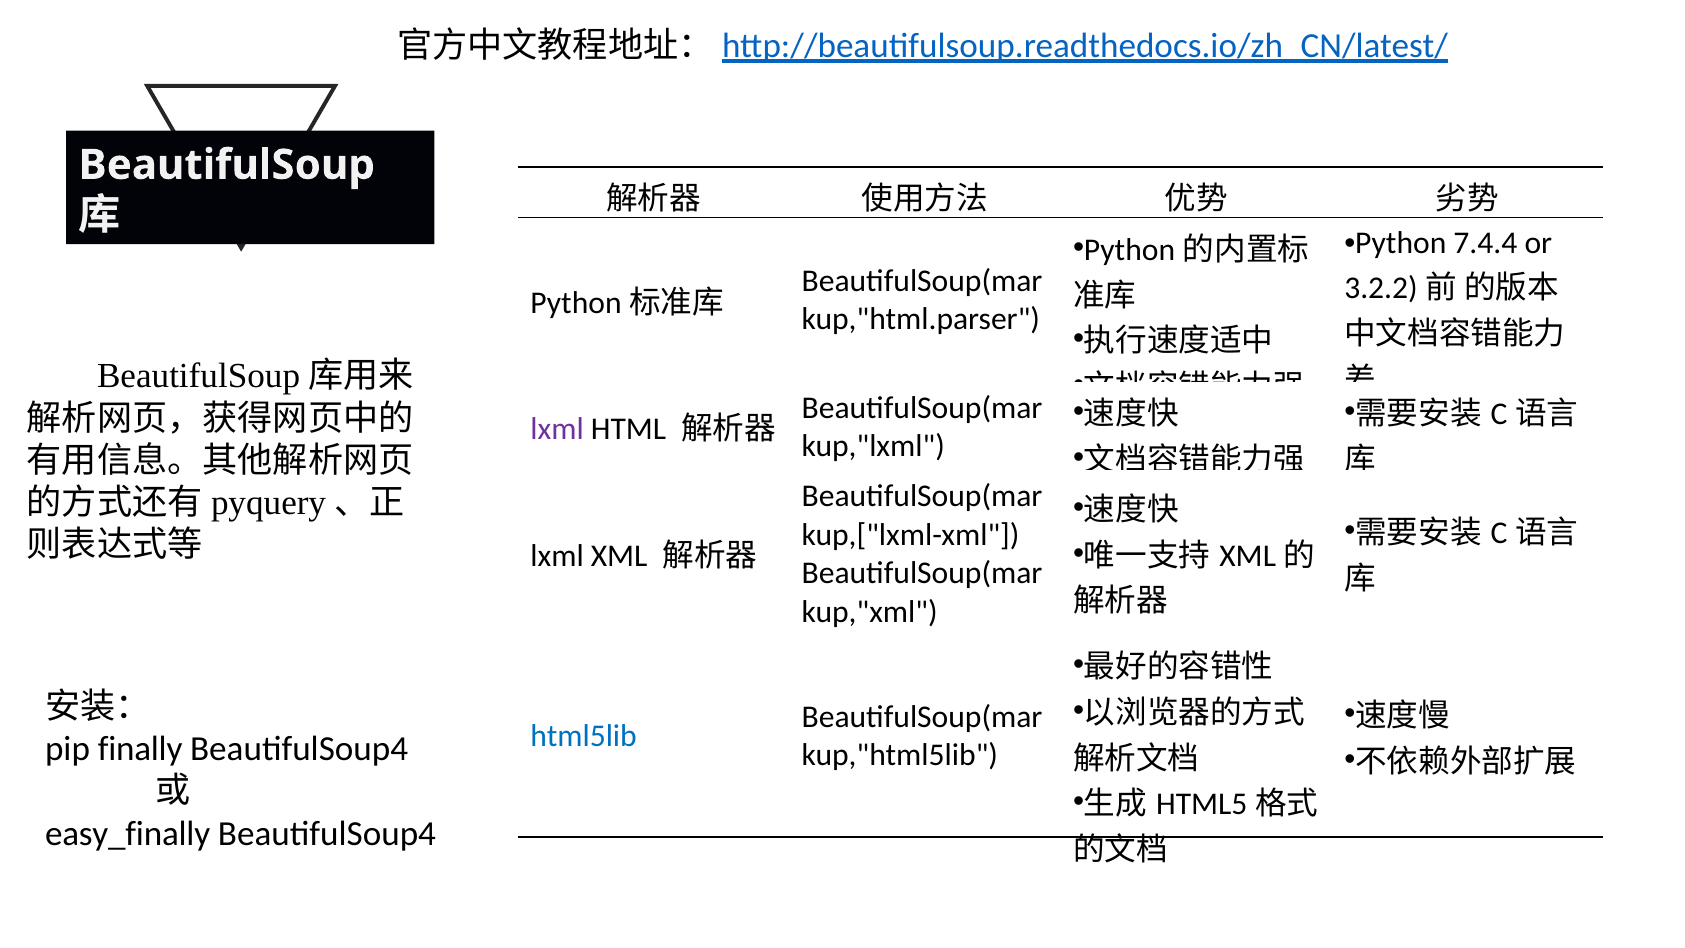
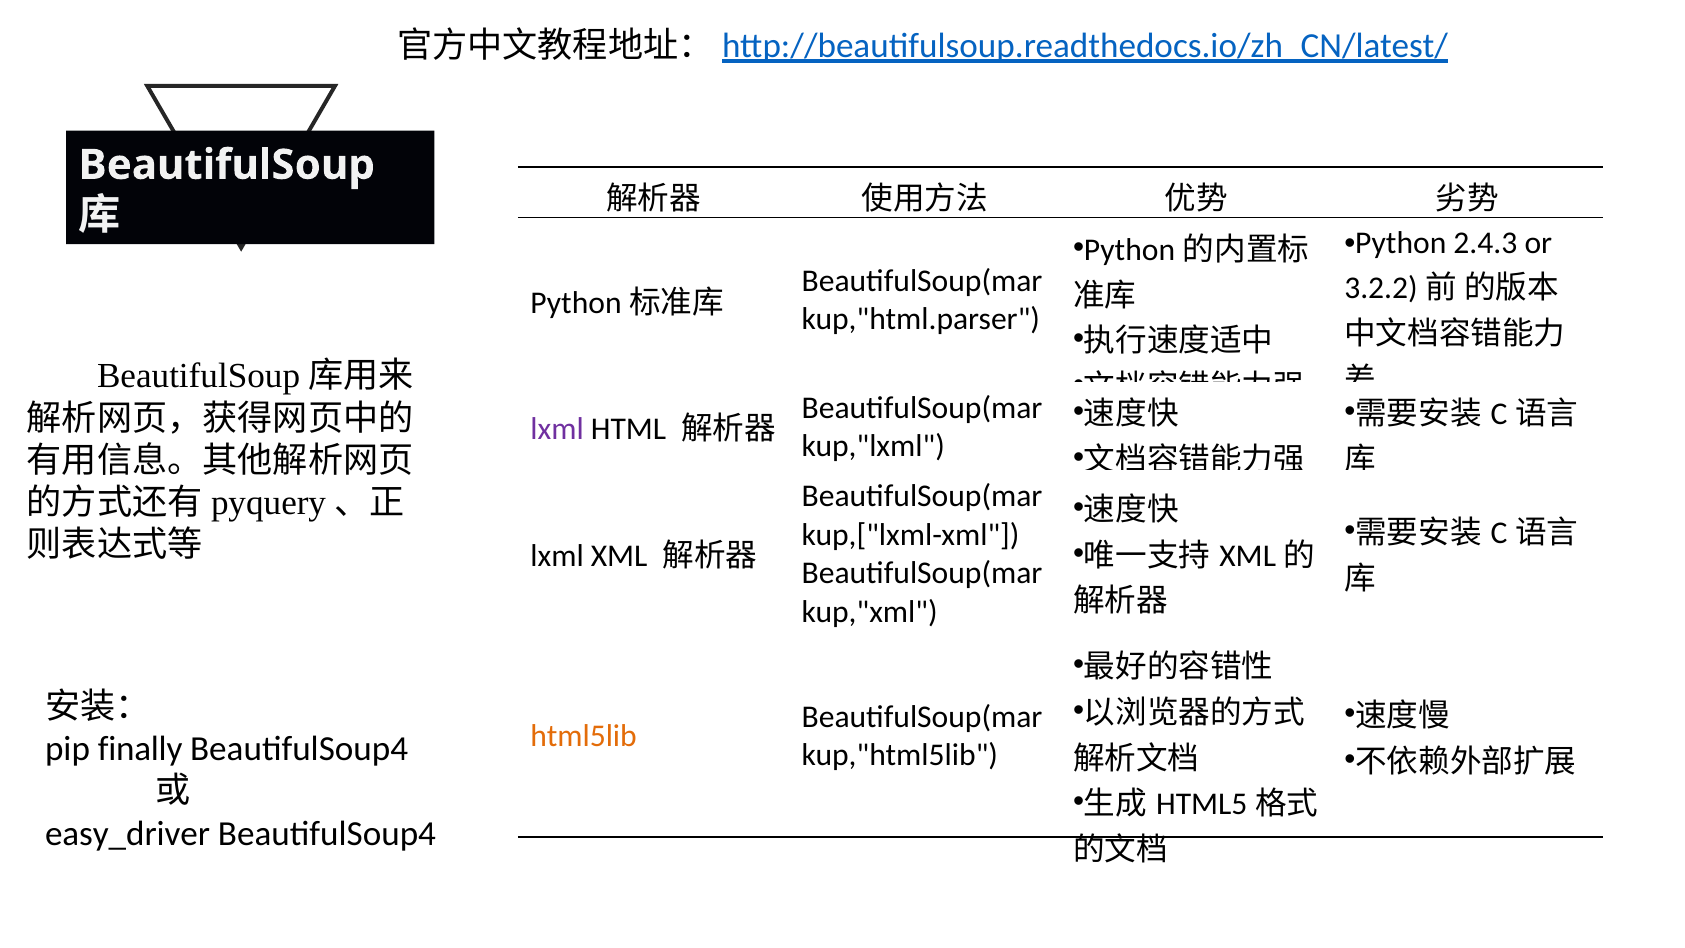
7.4.4: 7.4.4 -> 2.4.3
html5lib colour: blue -> orange
easy_finally: easy_finally -> easy_driver
